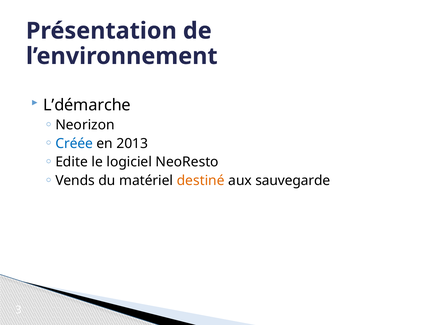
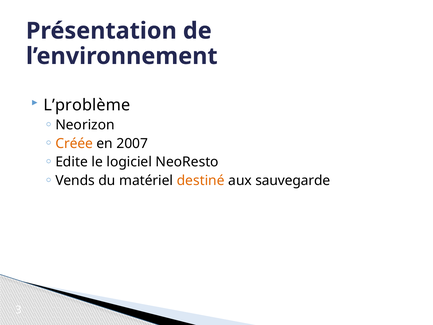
L’démarche: L’démarche -> L’problème
Créée colour: blue -> orange
2013: 2013 -> 2007
